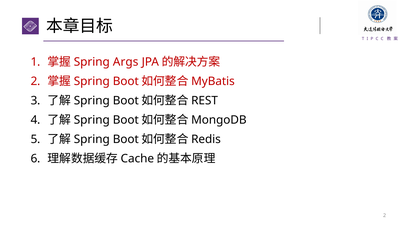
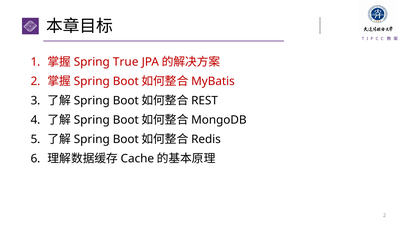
Args: Args -> True
